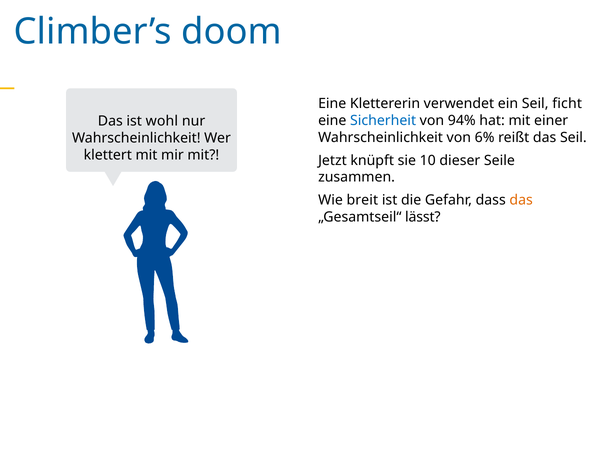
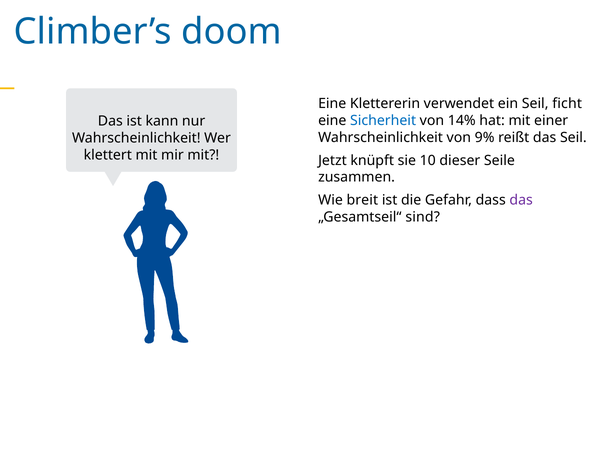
94%: 94% -> 14%
wohl: wohl -> kann
6%: 6% -> 9%
das at (521, 200) colour: orange -> purple
lässt: lässt -> sind
